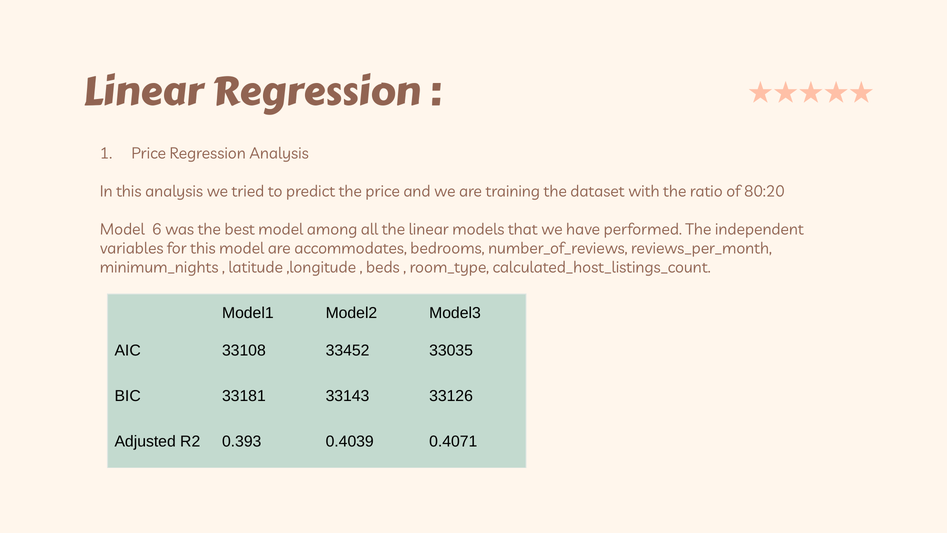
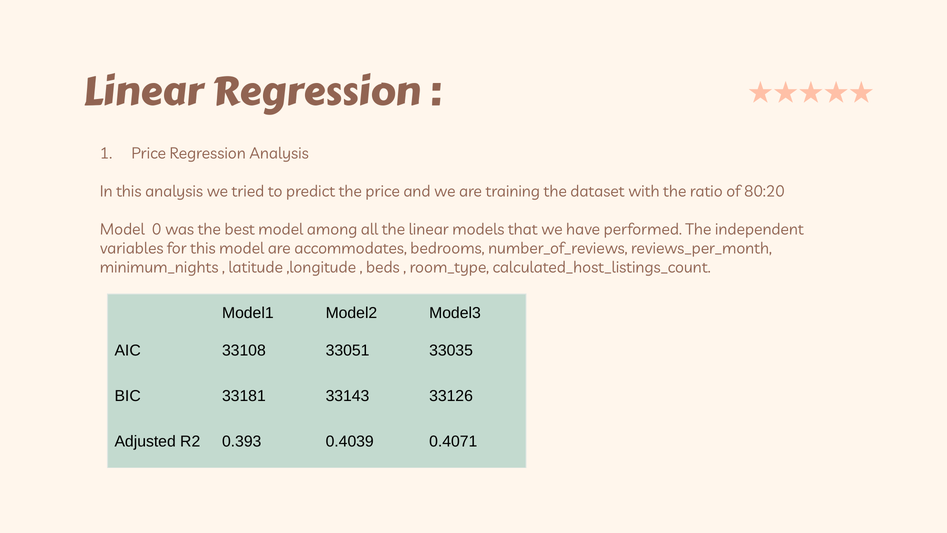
6: 6 -> 0
33452: 33452 -> 33051
